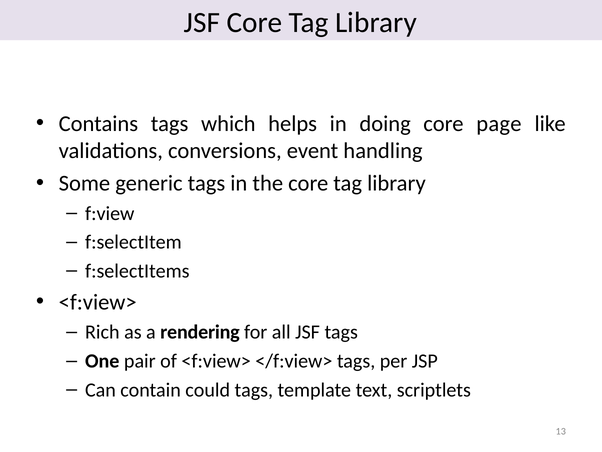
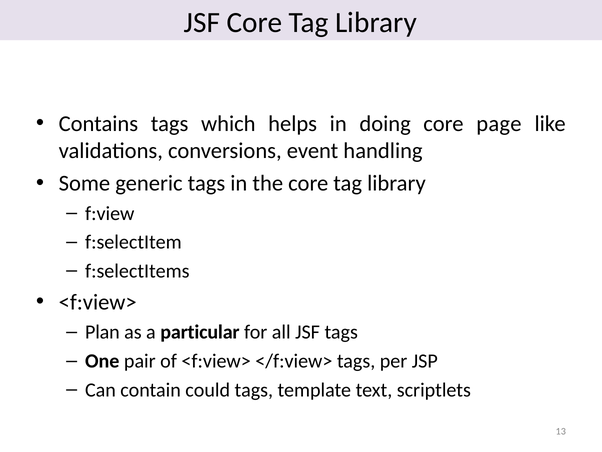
Rich: Rich -> Plan
rendering: rendering -> particular
